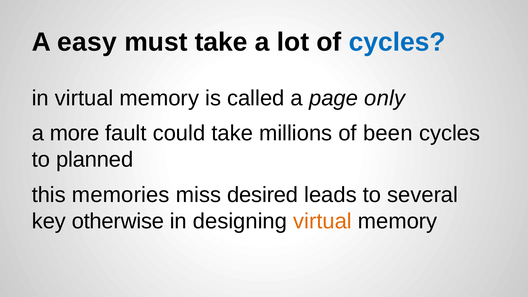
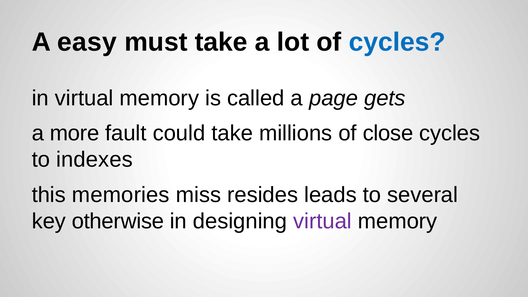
only: only -> gets
been: been -> close
planned: planned -> indexes
desired: desired -> resides
virtual at (322, 221) colour: orange -> purple
